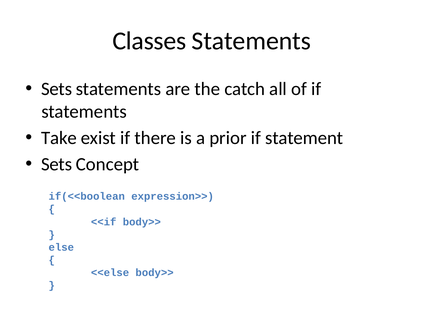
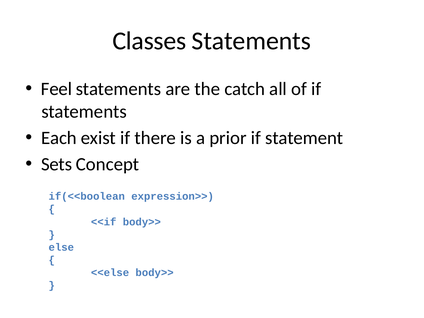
Sets at (57, 89): Sets -> Feel
Take: Take -> Each
